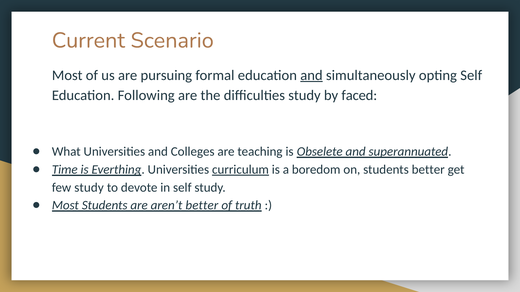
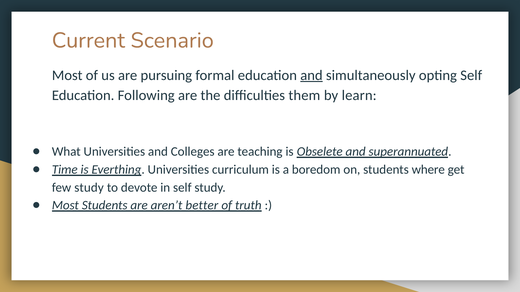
difficulties study: study -> them
faced: faced -> learn
curriculum underline: present -> none
students better: better -> where
